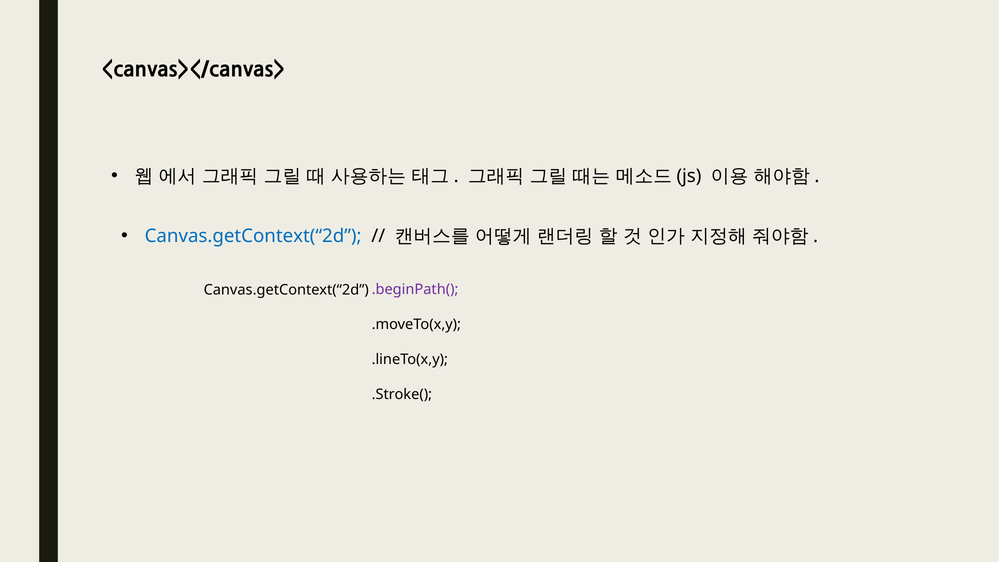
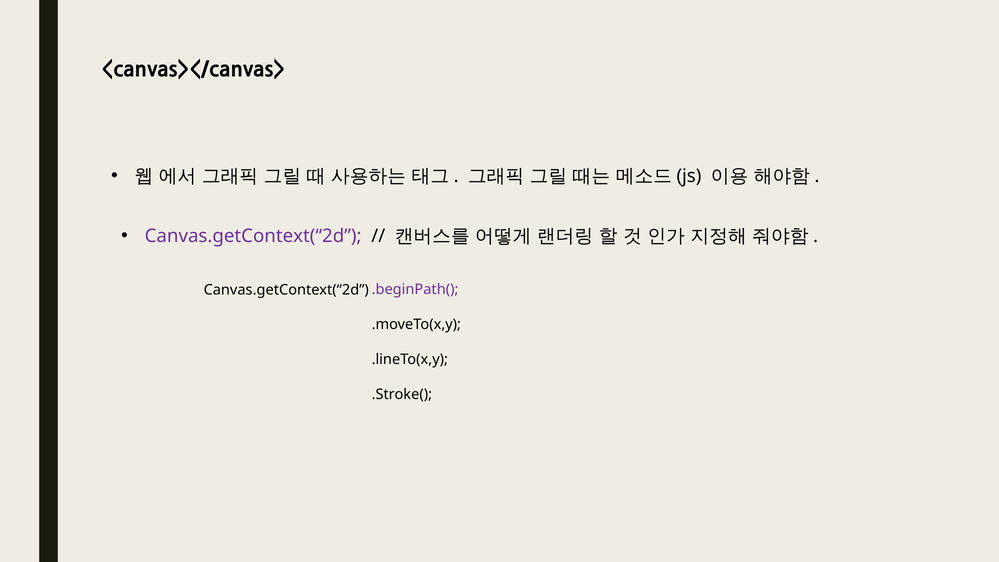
Canvas.getContext(“2d at (253, 236) colour: blue -> purple
